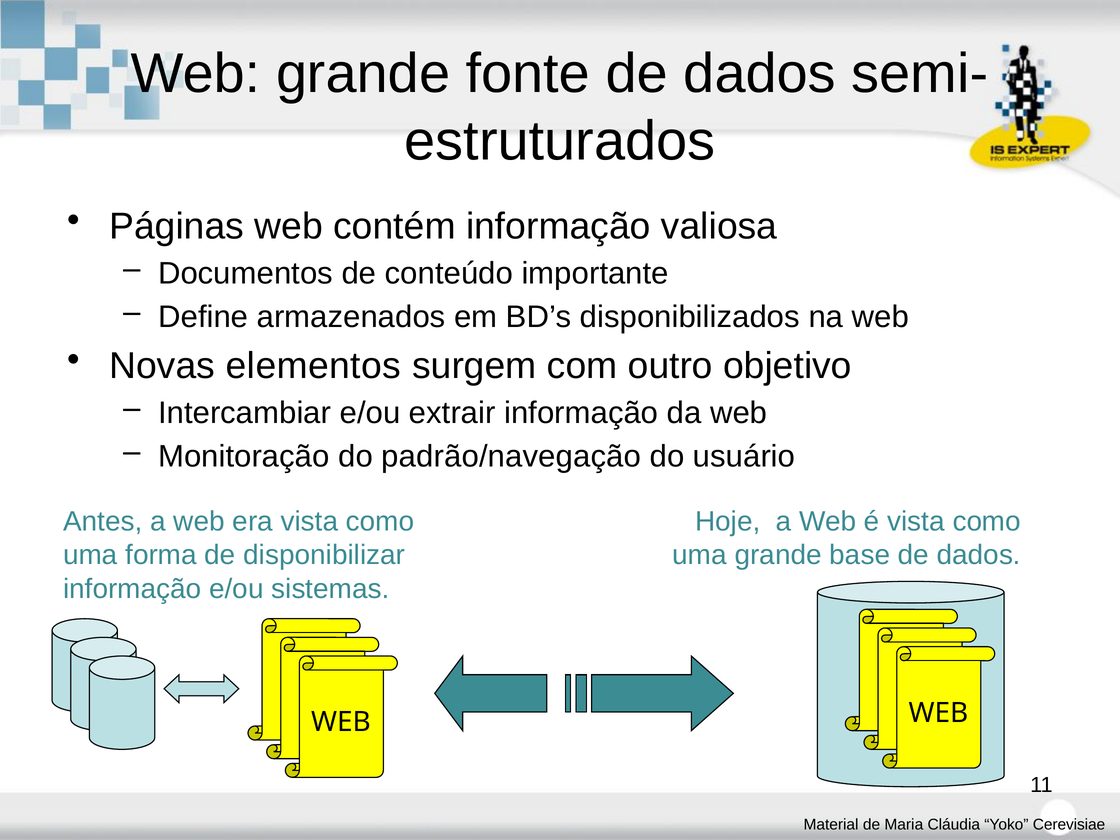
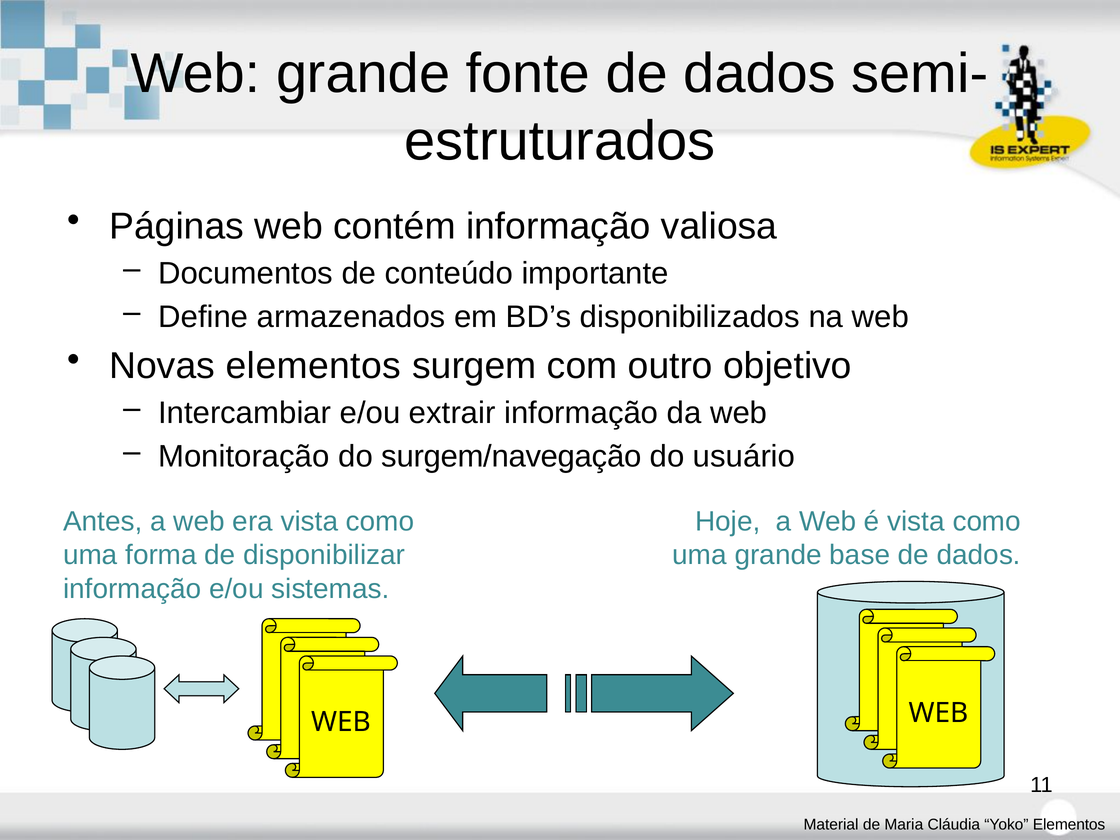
padrão/navegação: padrão/navegação -> surgem/navegação
Yoko Cerevisiae: Cerevisiae -> Elementos
